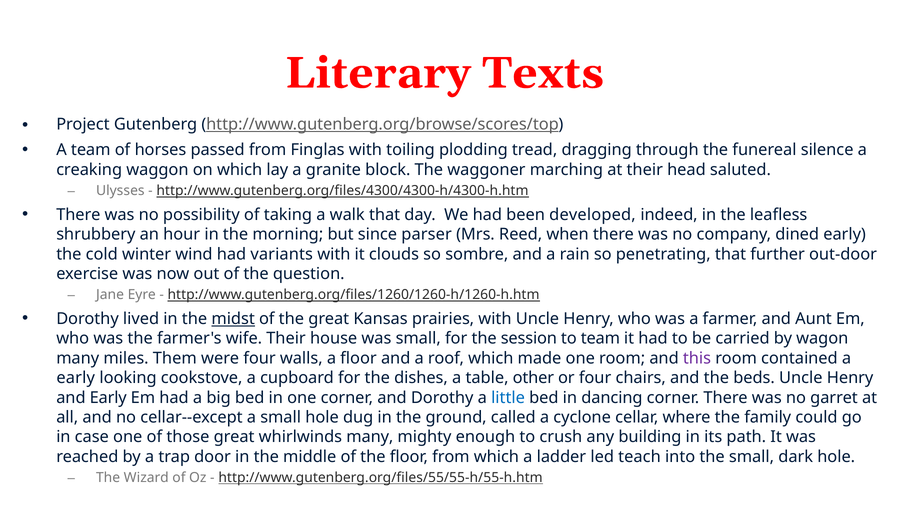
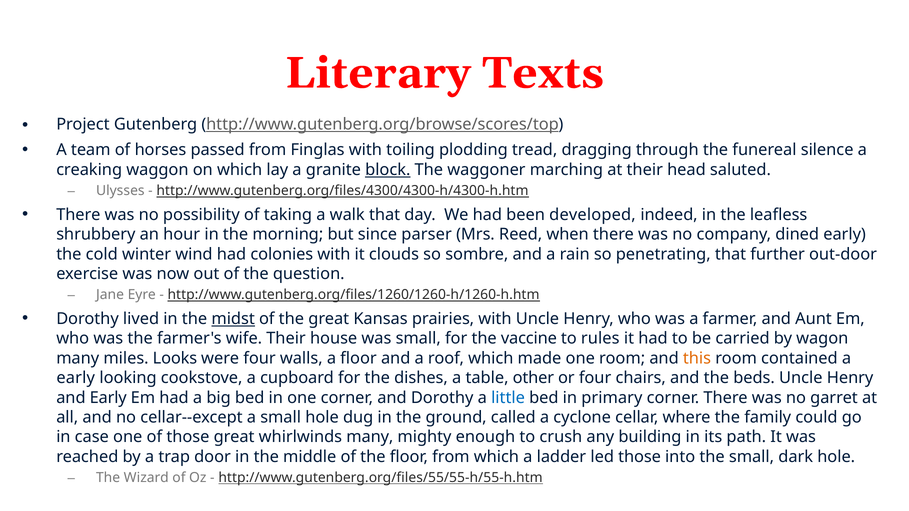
block underline: none -> present
variants: variants -> colonies
session: session -> vaccine
to team: team -> rules
Them: Them -> Looks
this colour: purple -> orange
dancing: dancing -> primary
led teach: teach -> those
